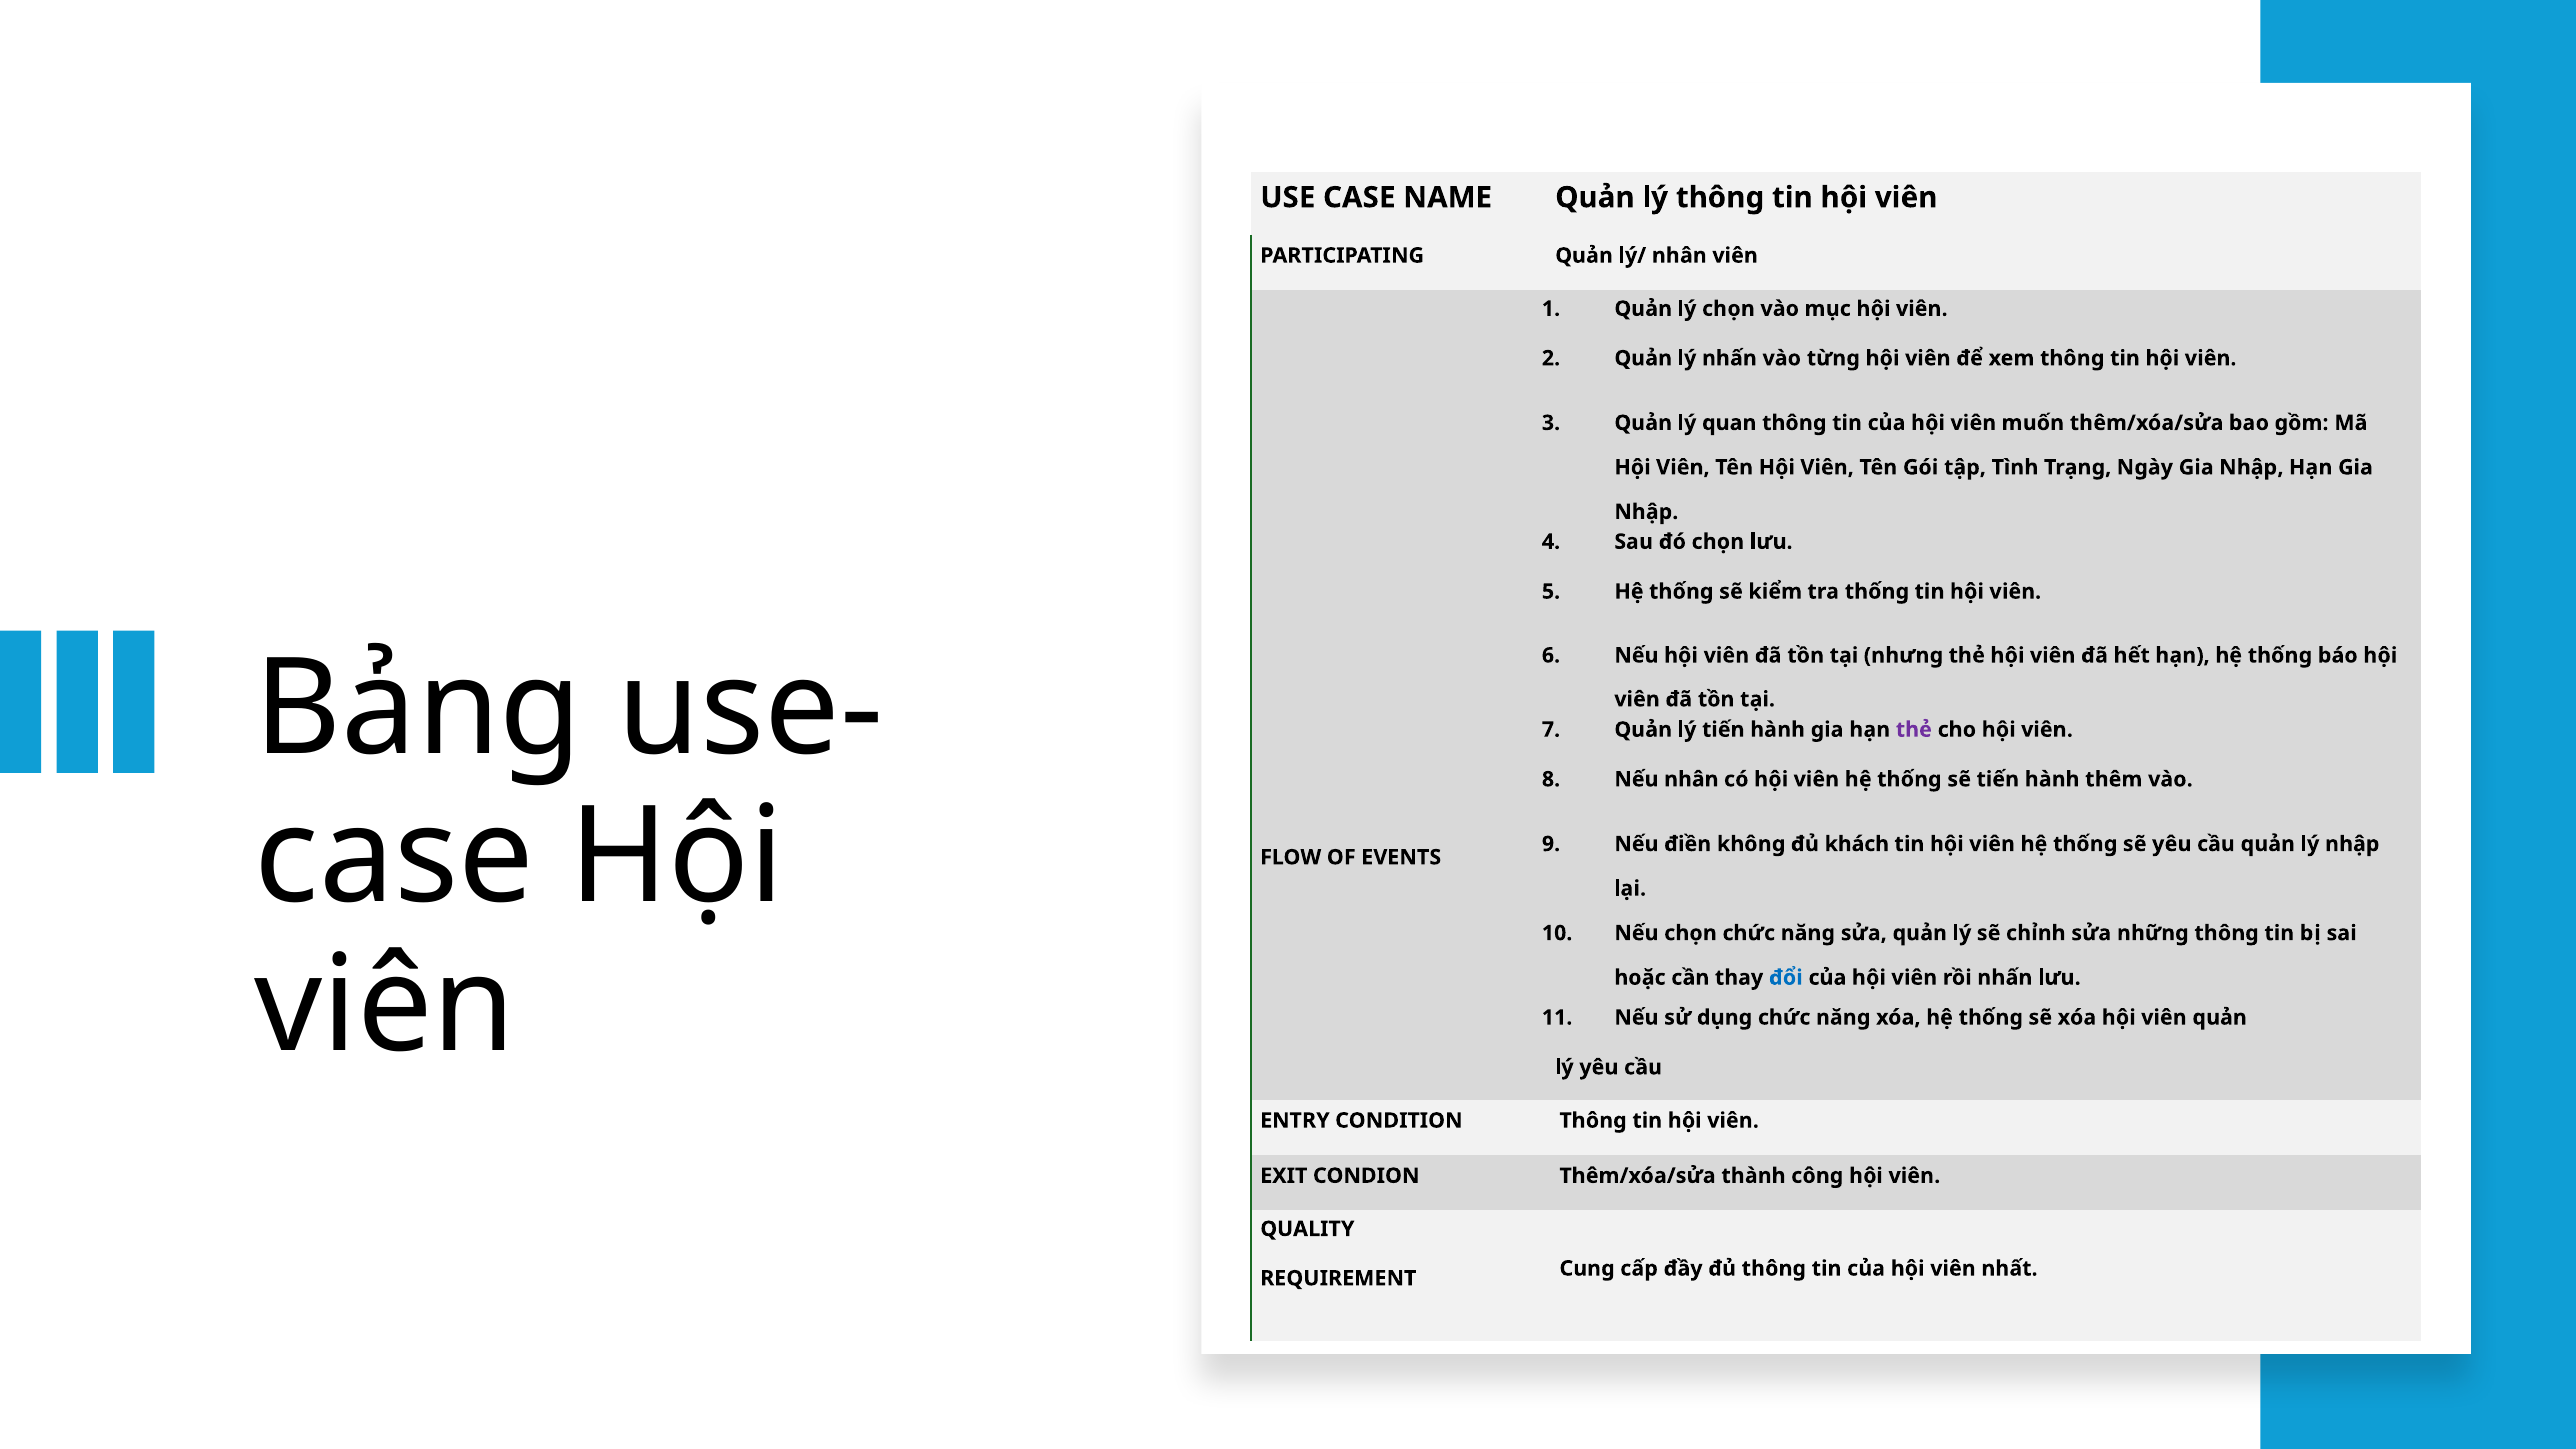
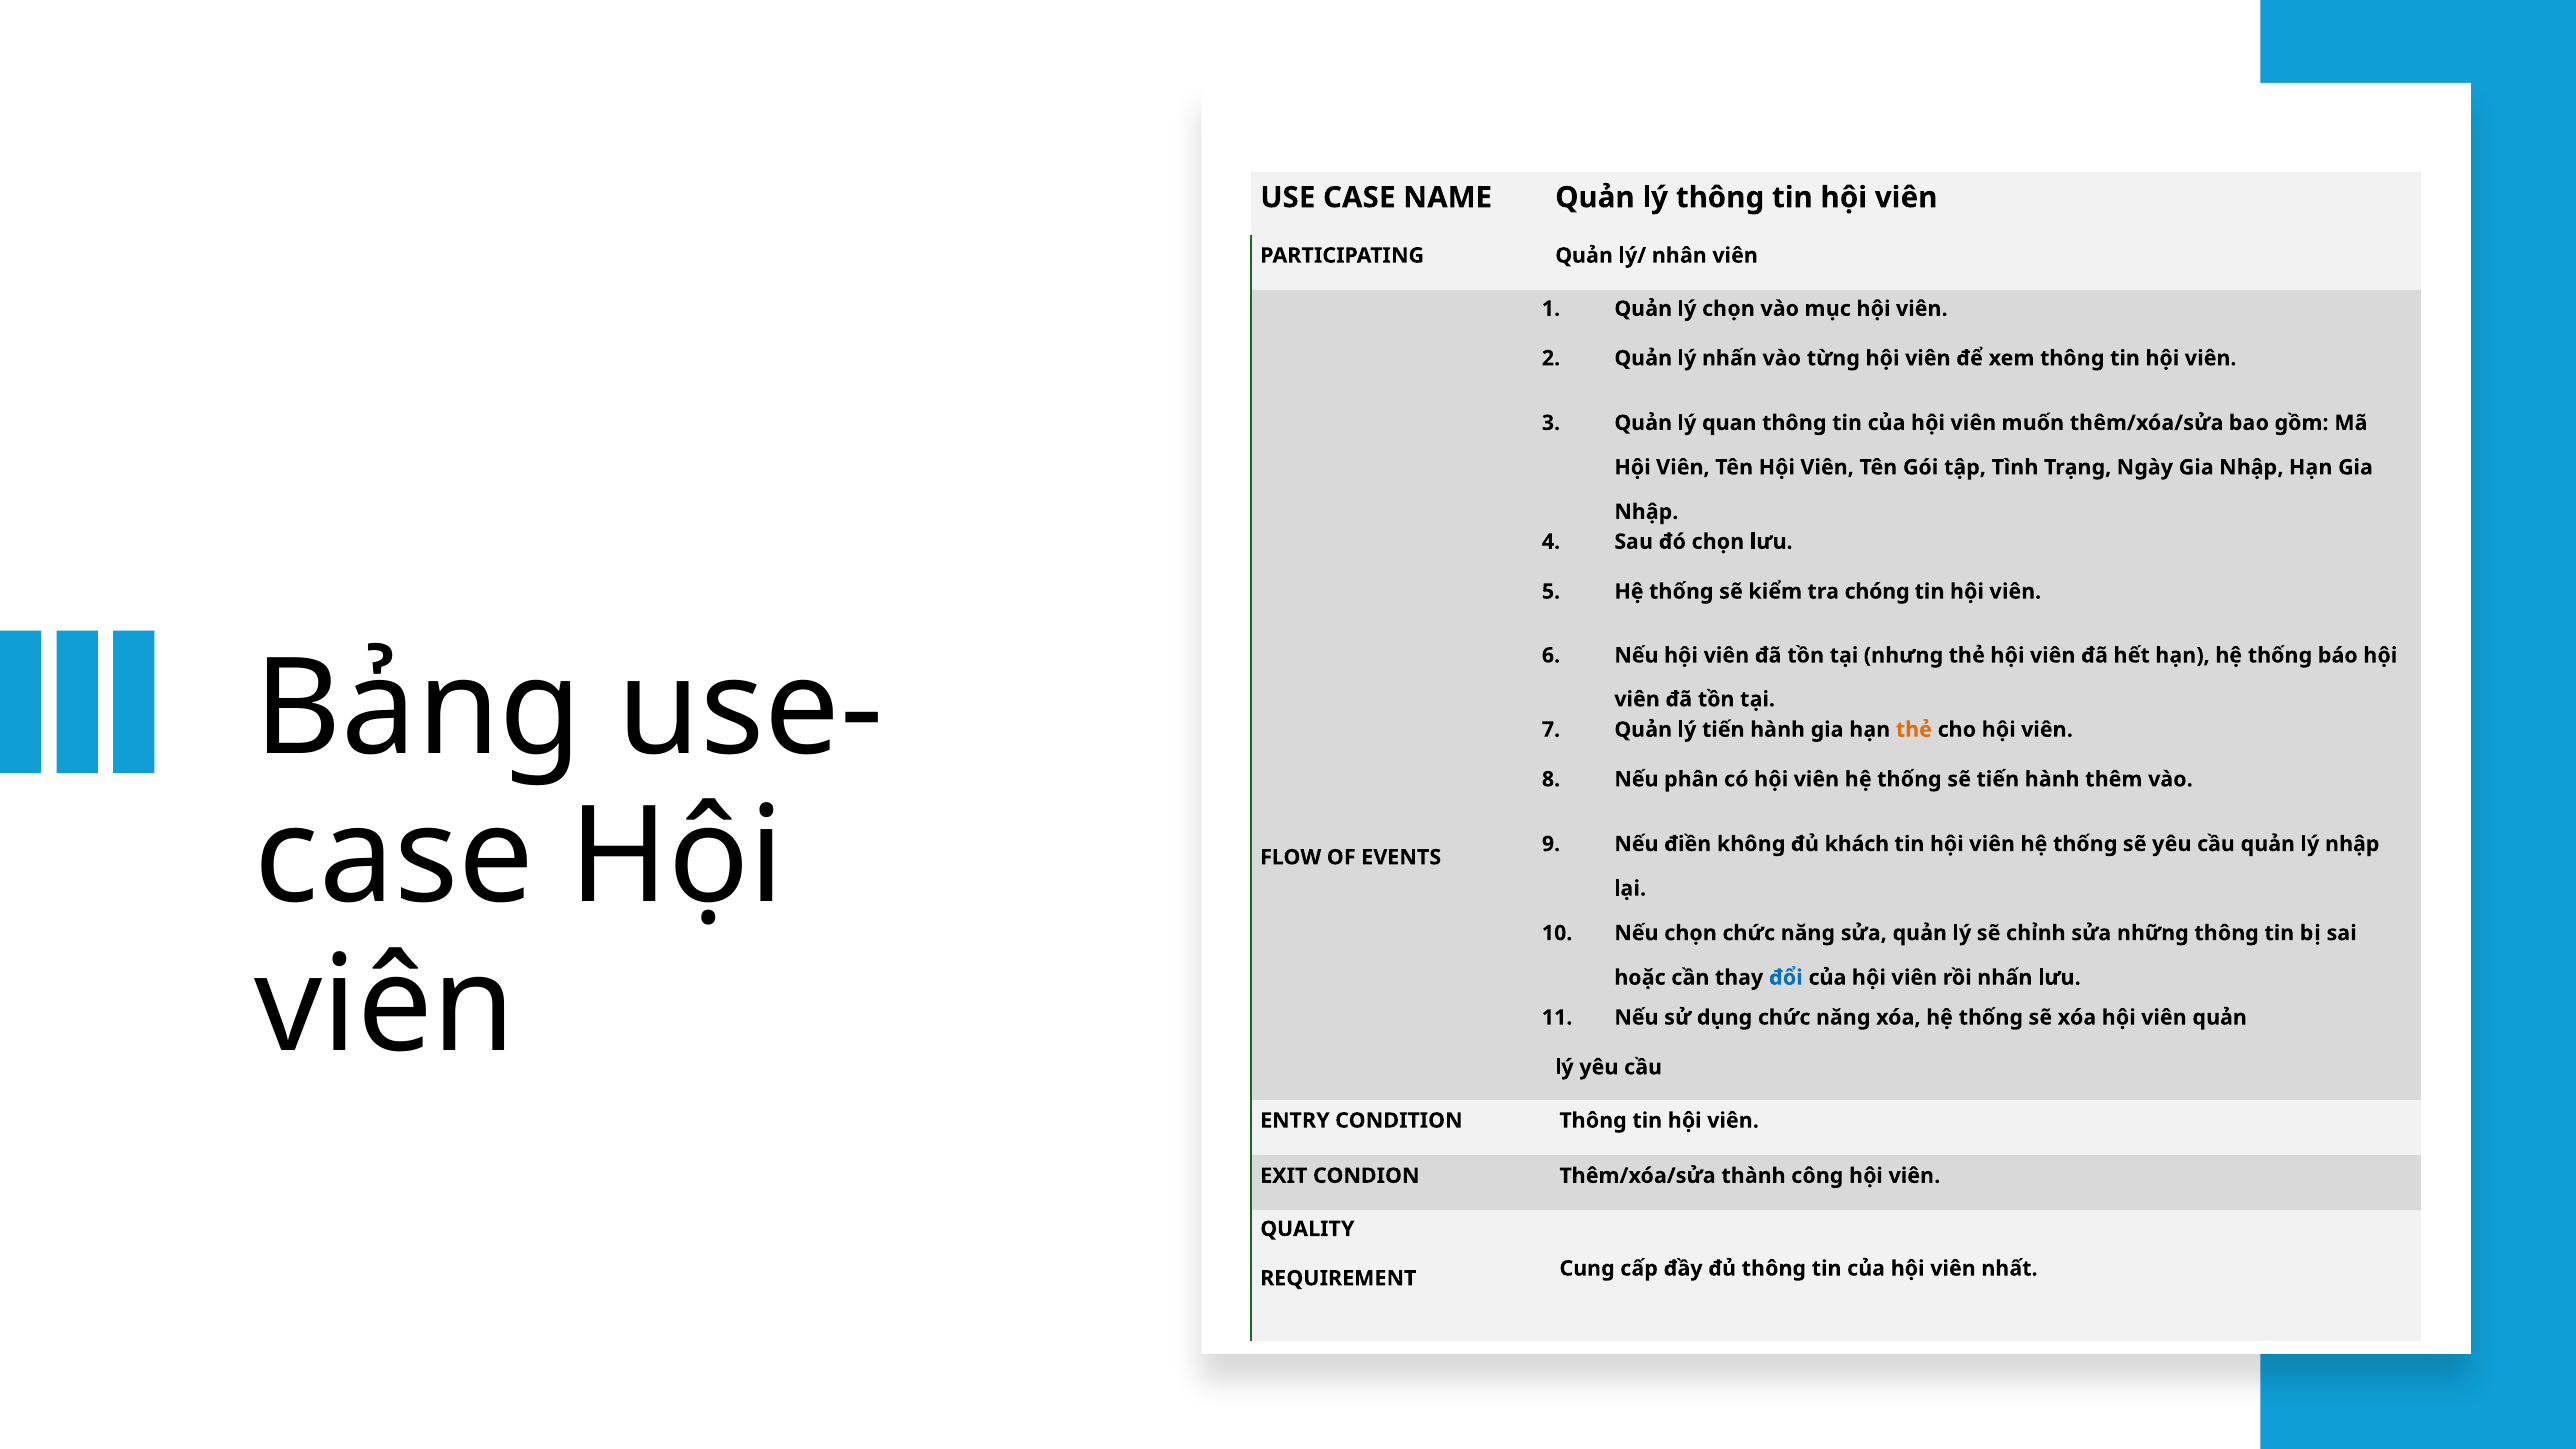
tra thống: thống -> chóng
thẻ at (1914, 730) colour: purple -> orange
Nếu nhân: nhân -> phân
